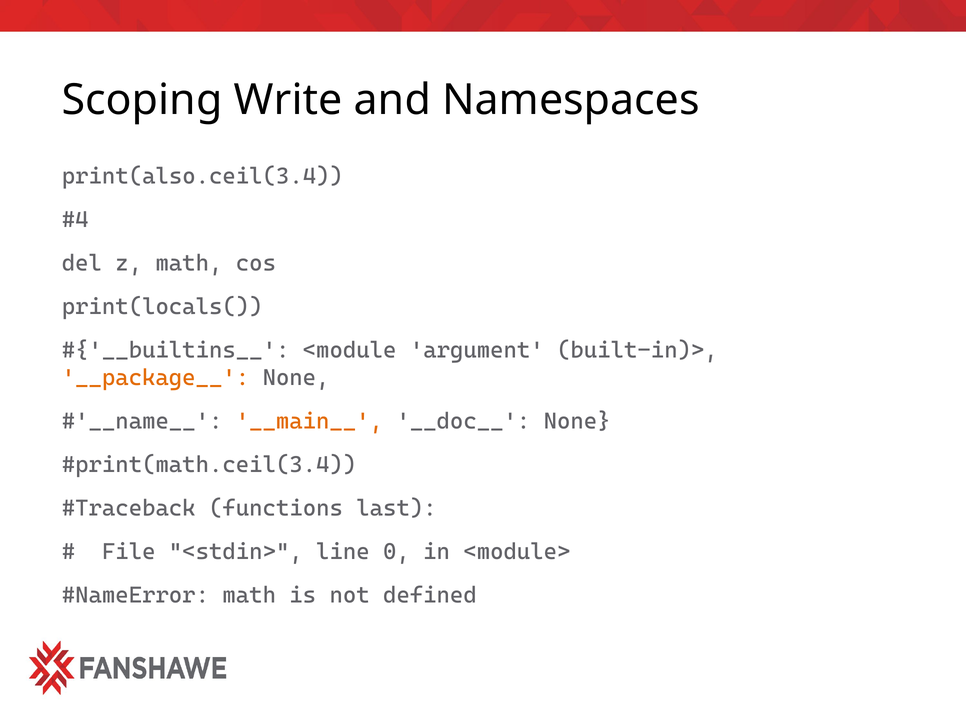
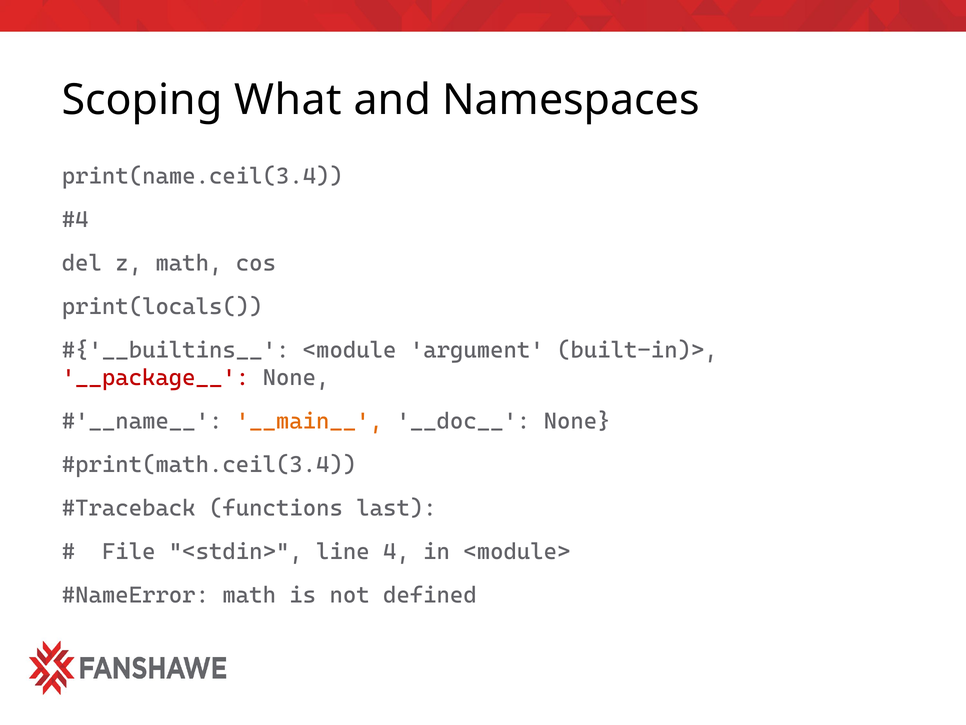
Write: Write -> What
print(also.ceil(3.4: print(also.ceil(3.4 -> print(name.ceil(3.4
__package__ colour: orange -> red
0: 0 -> 4
